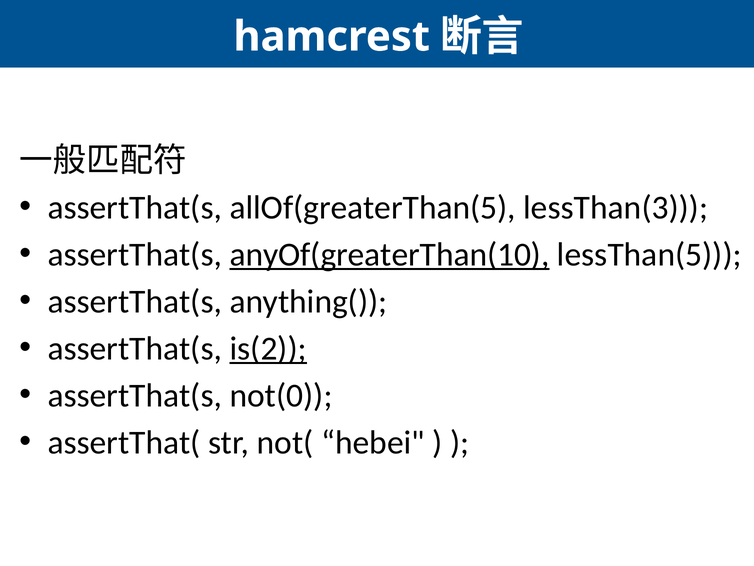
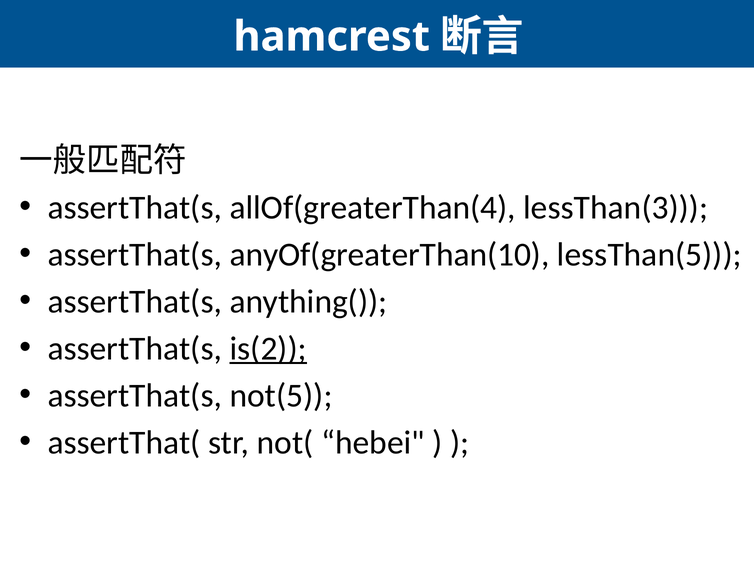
allOf(greaterThan(5: allOf(greaterThan(5 -> allOf(greaterThan(4
anyOf(greaterThan(10 underline: present -> none
not(0: not(0 -> not(5
